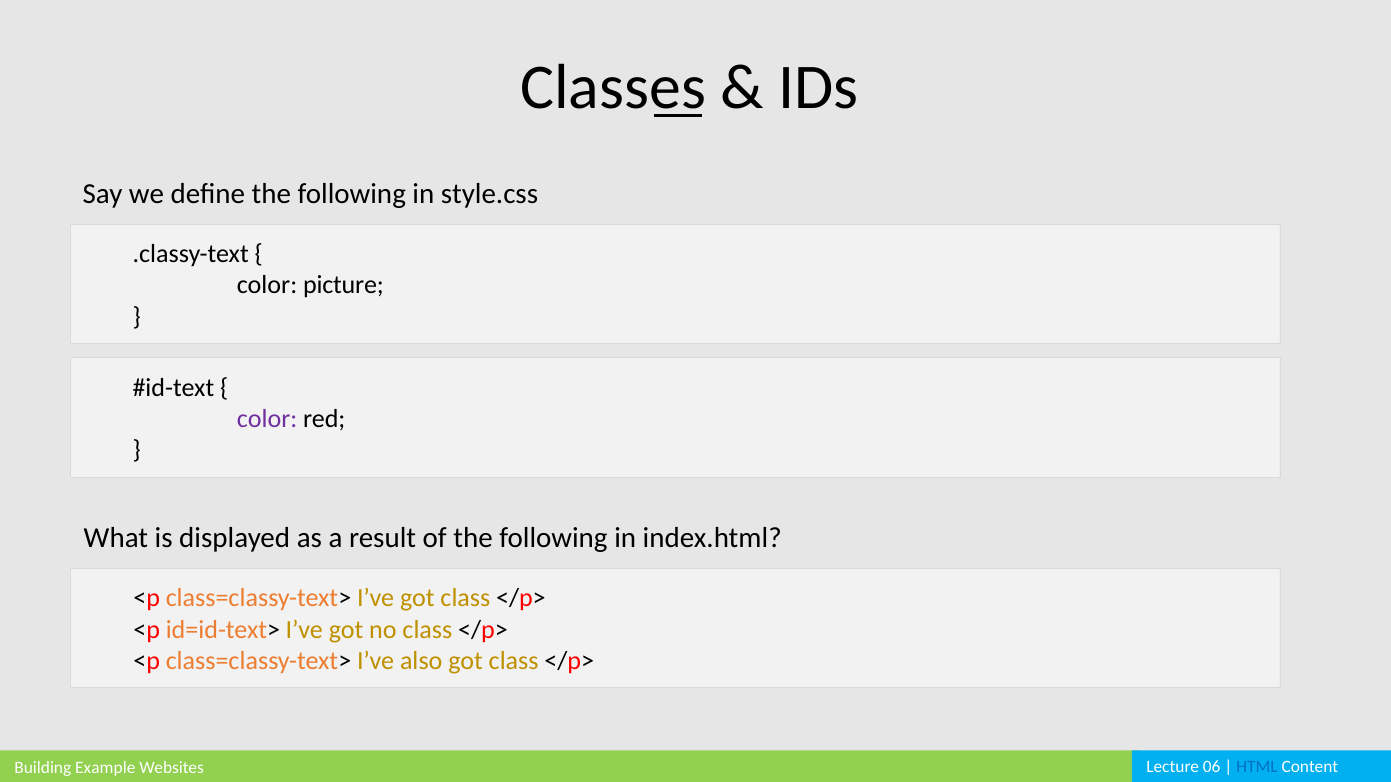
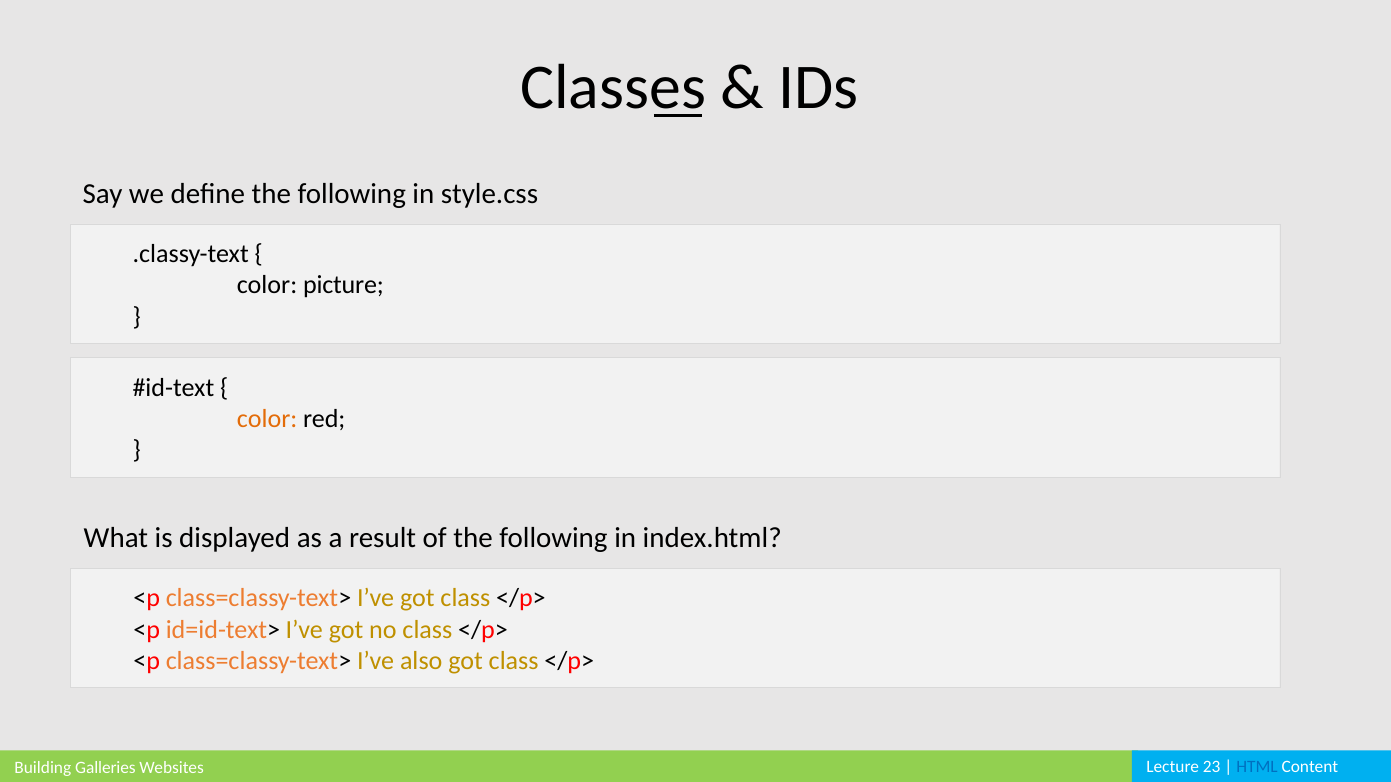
color at (267, 419) colour: purple -> orange
Example: Example -> Galleries
06: 06 -> 23
